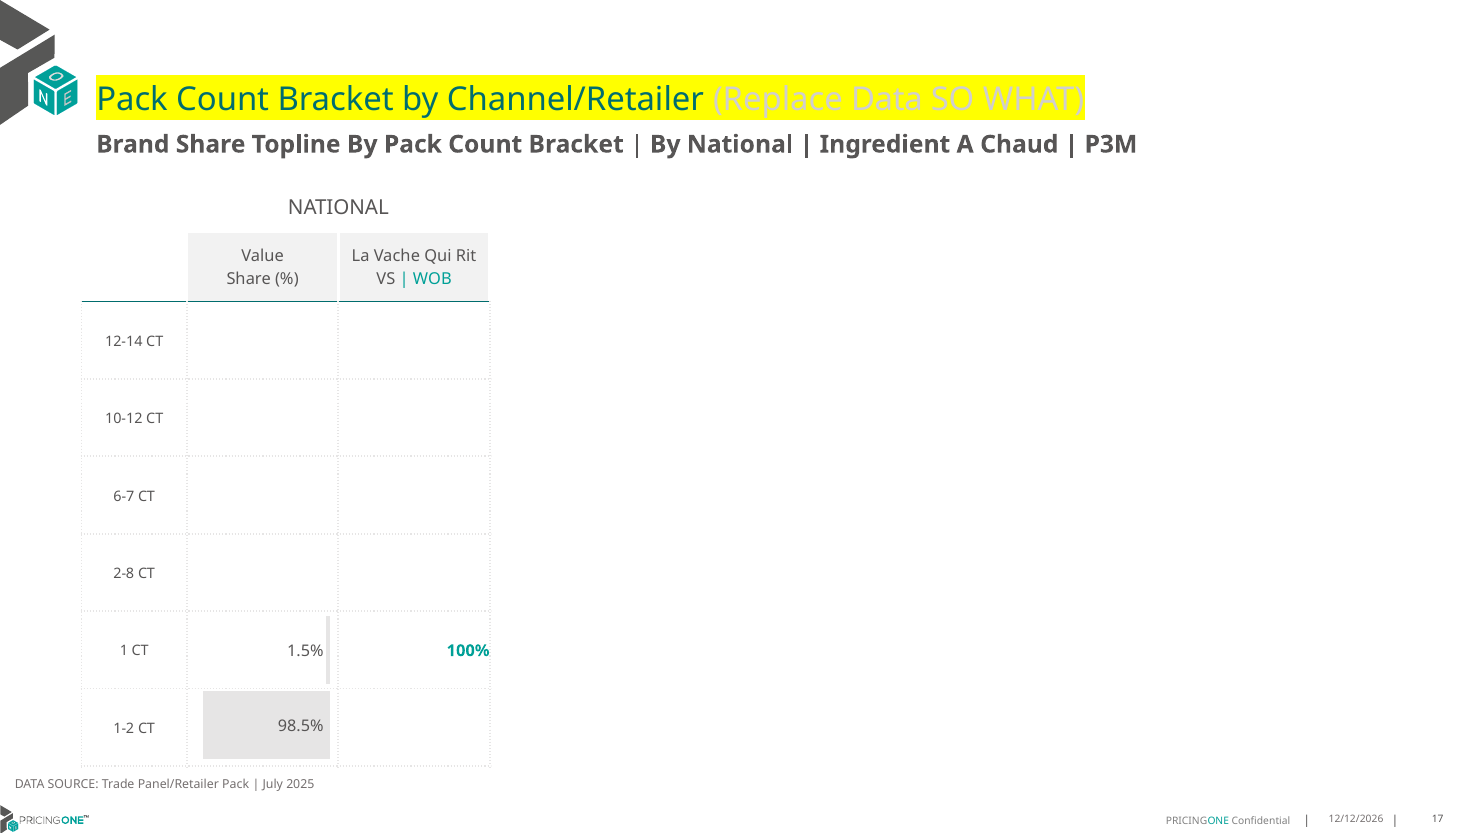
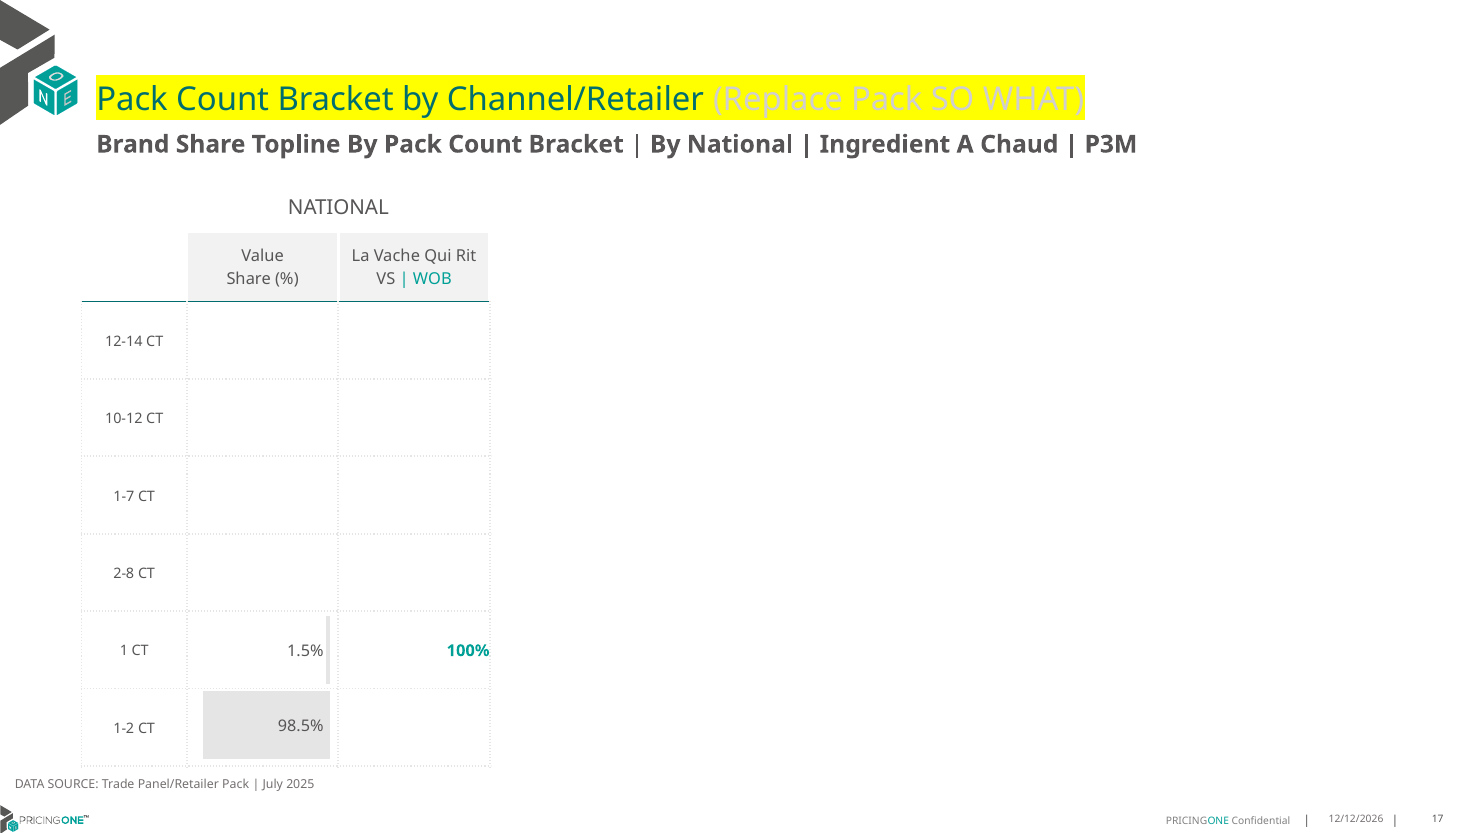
Replace Data: Data -> Pack
6-7: 6-7 -> 1-7
